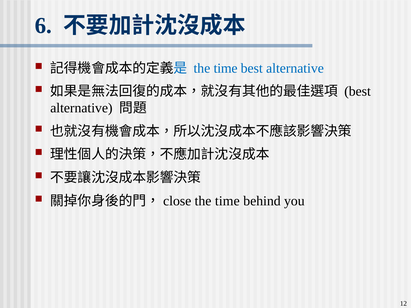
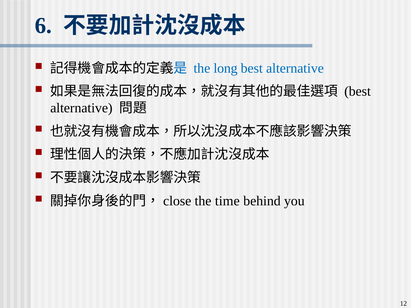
time at (226, 68): time -> long
